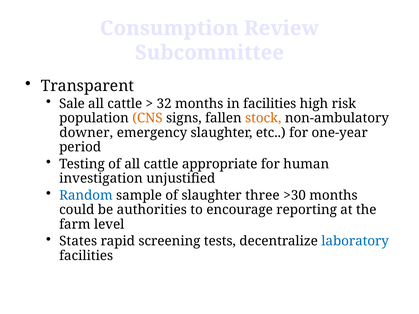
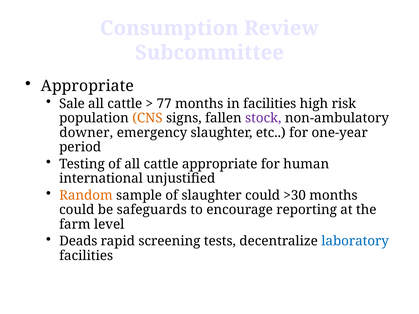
Transparent at (87, 86): Transparent -> Appropriate
32: 32 -> 77
stock colour: orange -> purple
investigation: investigation -> international
Random colour: blue -> orange
slaughter three: three -> could
authorities: authorities -> safeguards
States: States -> Deads
